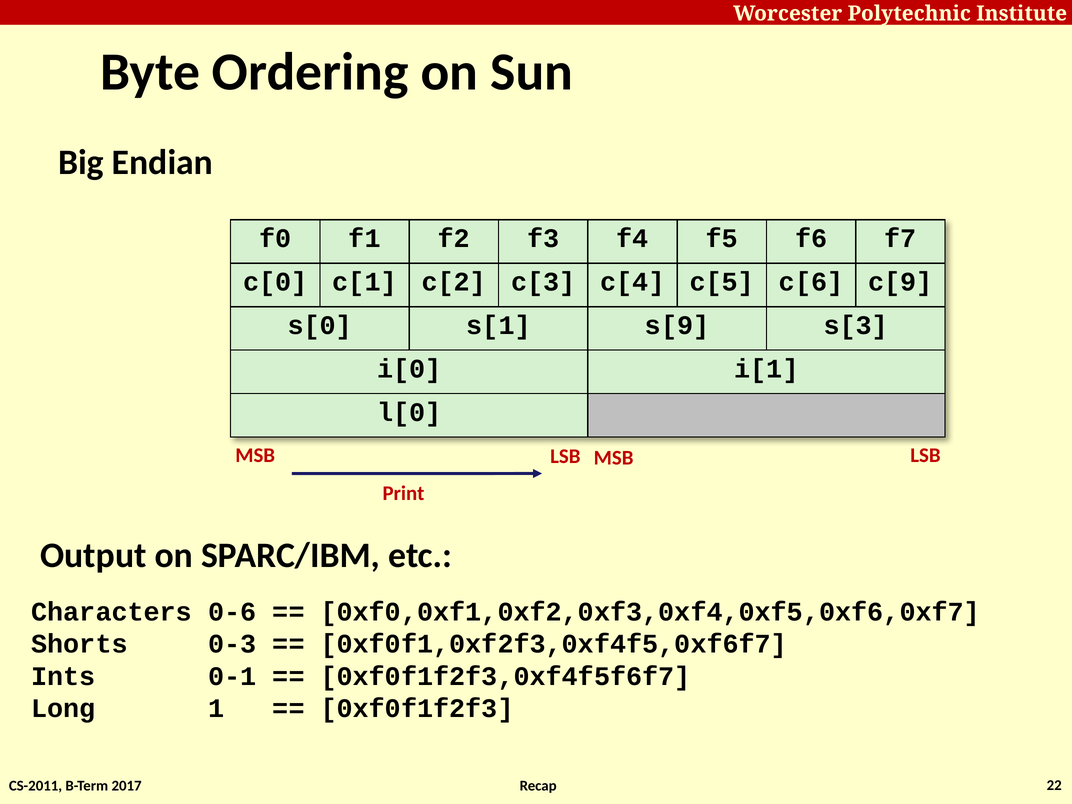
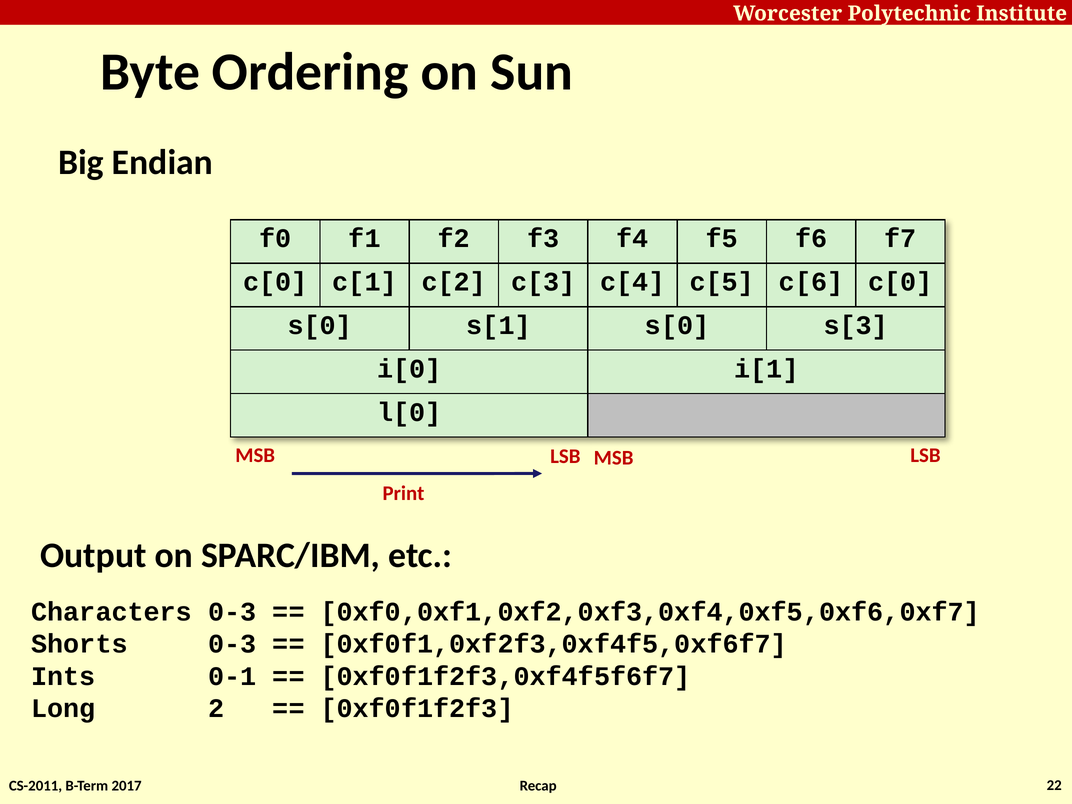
c[6 c[9: c[9 -> c[0
s[1 s[9: s[9 -> s[0
Characters 0-6: 0-6 -> 0-3
1: 1 -> 2
